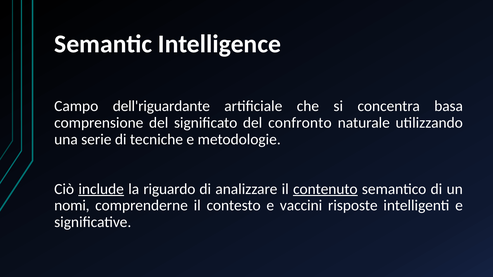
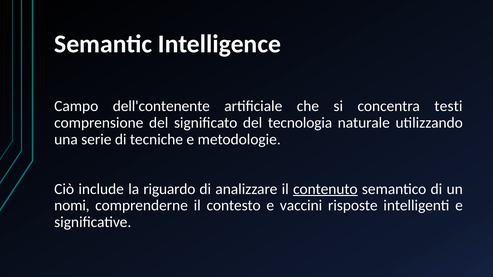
dell'riguardante: dell'riguardante -> dell'contenente
basa: basa -> testi
confronto: confronto -> tecnologia
include underline: present -> none
